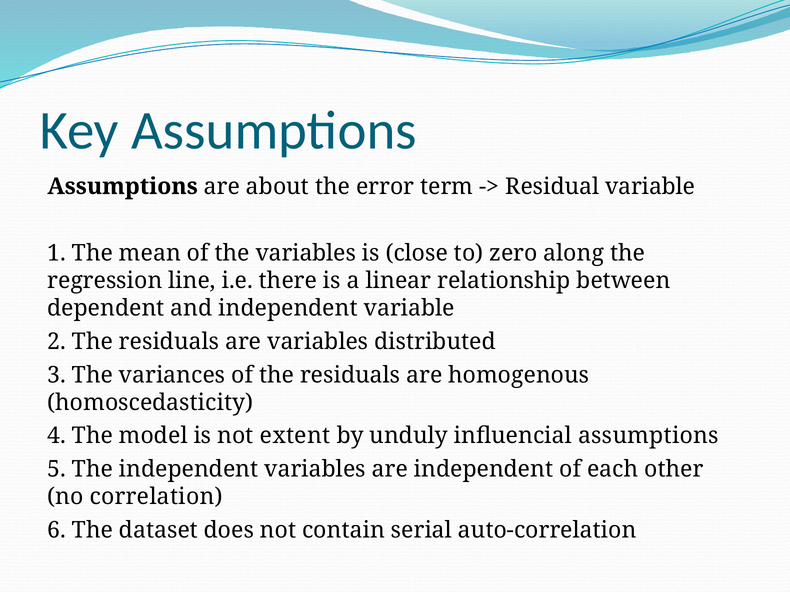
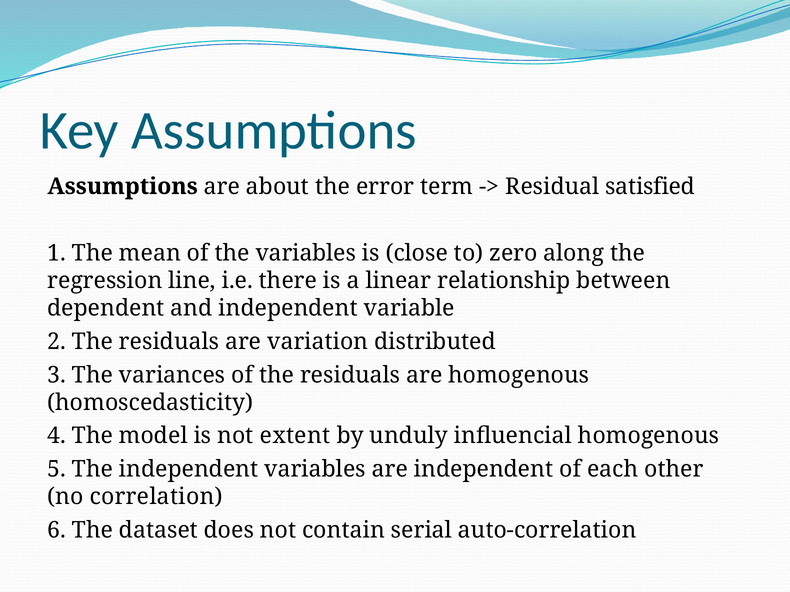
Residual variable: variable -> satisfied
are variables: variables -> variation
influencial assumptions: assumptions -> homogenous
